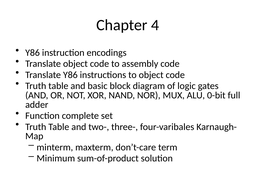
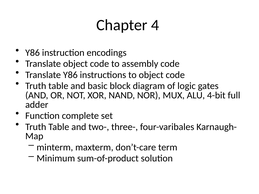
0-bit: 0-bit -> 4-bit
